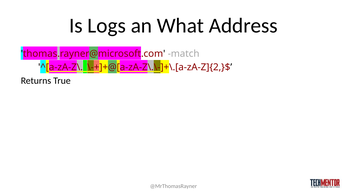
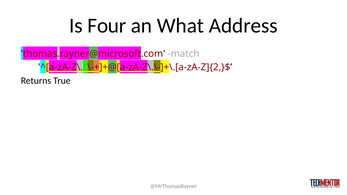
Logs: Logs -> Four
